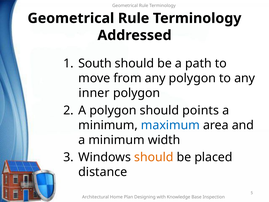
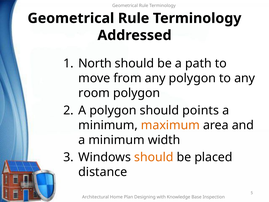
South: South -> North
inner: inner -> room
maximum colour: blue -> orange
